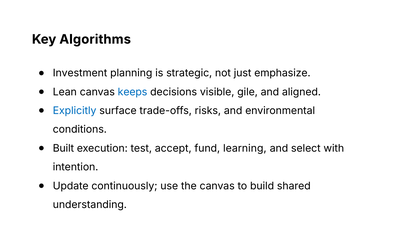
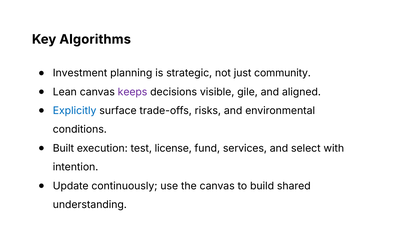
emphasize: emphasize -> community
keeps colour: blue -> purple
accept: accept -> license
learning: learning -> services
